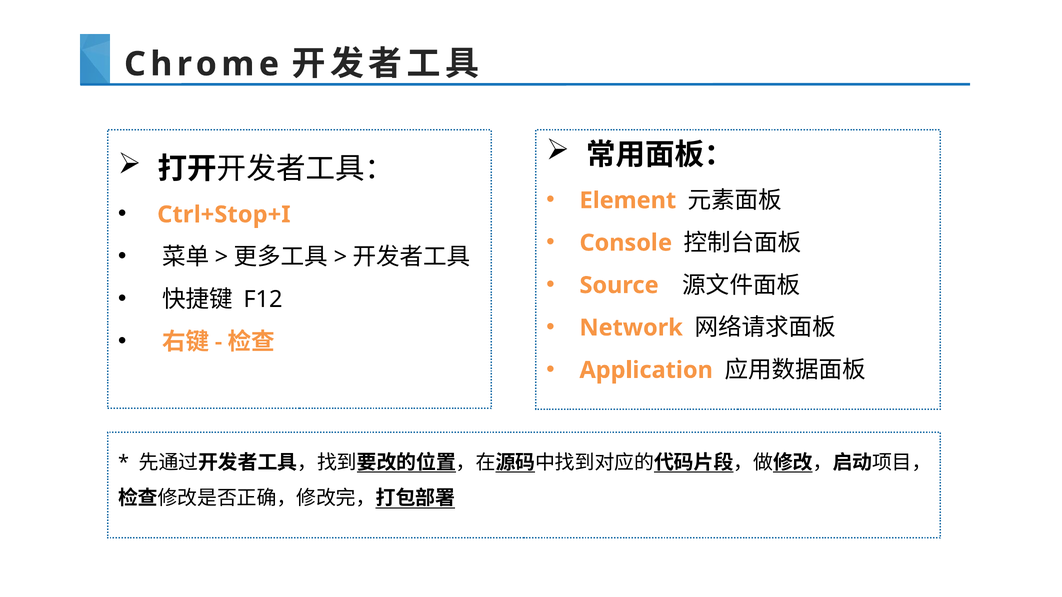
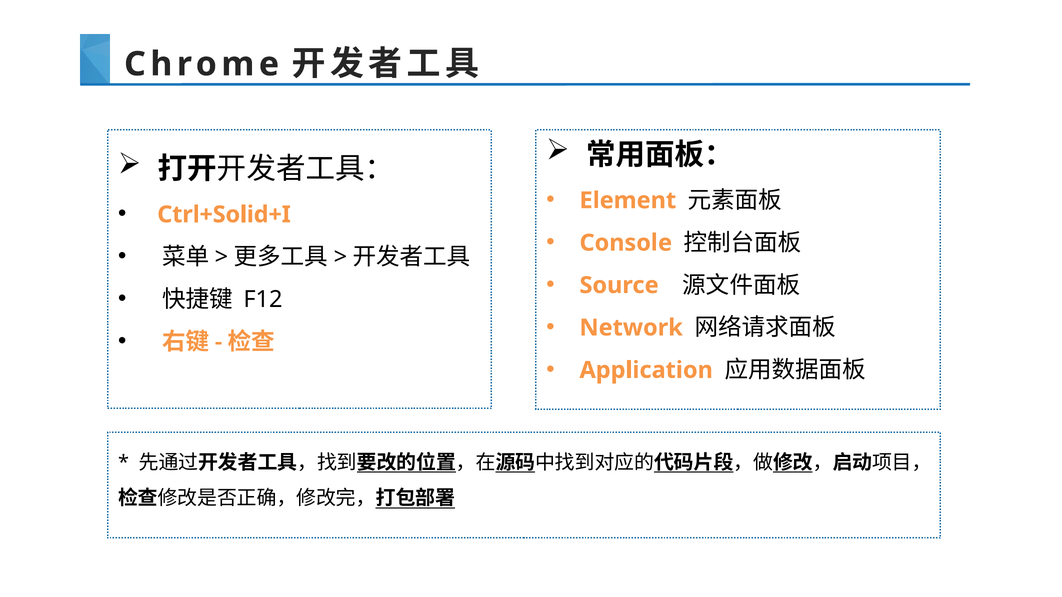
Ctrl+Stop+I: Ctrl+Stop+I -> Ctrl+Solid+I
